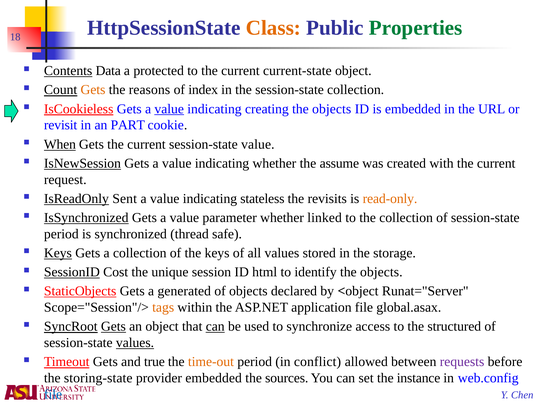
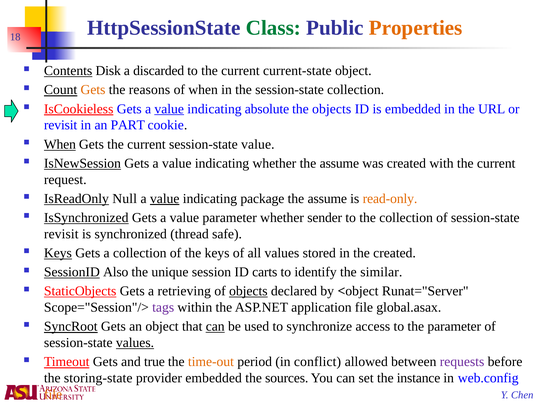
Class colour: orange -> green
Properties colour: green -> orange
Data: Data -> Disk
protected: protected -> discarded
of index: index -> when
creating: creating -> absolute
Sent: Sent -> Null
value at (165, 199) underline: none -> present
stateless: stateless -> package
revisits at (327, 199): revisits -> assume
linked: linked -> sender
period at (61, 234): period -> revisit
the storage: storage -> created
Cost: Cost -> Also
html: html -> carts
identify the objects: objects -> similar
generated: generated -> retrieving
objects at (248, 291) underline: none -> present
tags colour: orange -> purple
Gets at (113, 326) underline: present -> none
the structured: structured -> parameter
file at (53, 394) colour: blue -> orange
